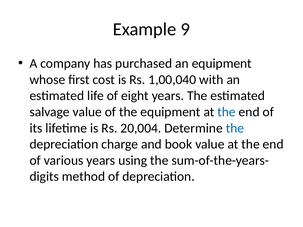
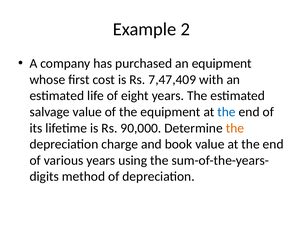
9: 9 -> 2
1,00,040: 1,00,040 -> 7,47,409
20,004: 20,004 -> 90,000
the at (235, 128) colour: blue -> orange
